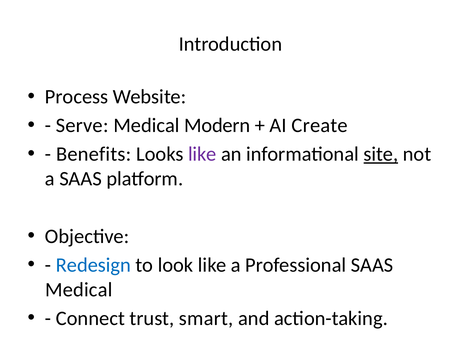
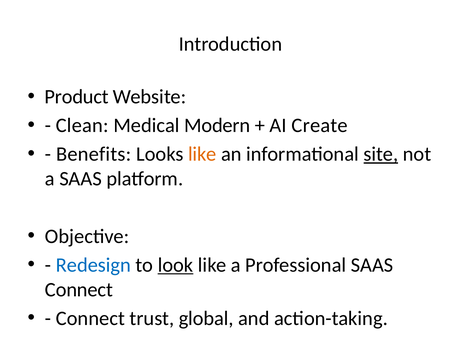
Process: Process -> Product
Serve: Serve -> Clean
like at (202, 154) colour: purple -> orange
look underline: none -> present
Medical at (79, 289): Medical -> Connect
smart: smart -> global
